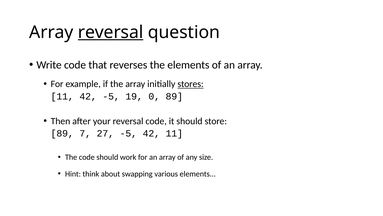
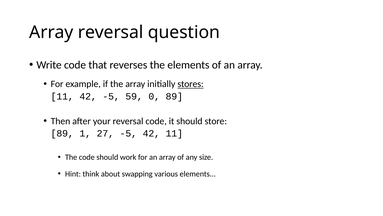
reversal at (111, 32) underline: present -> none
19: 19 -> 59
7: 7 -> 1
